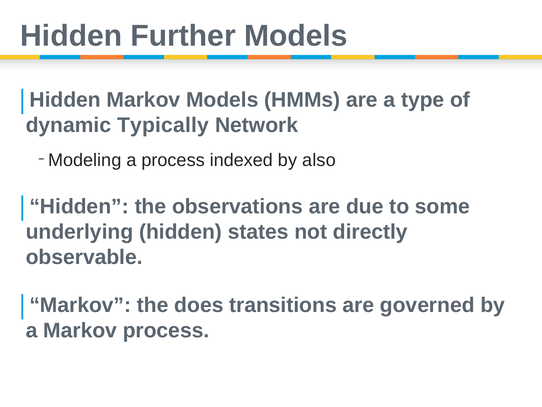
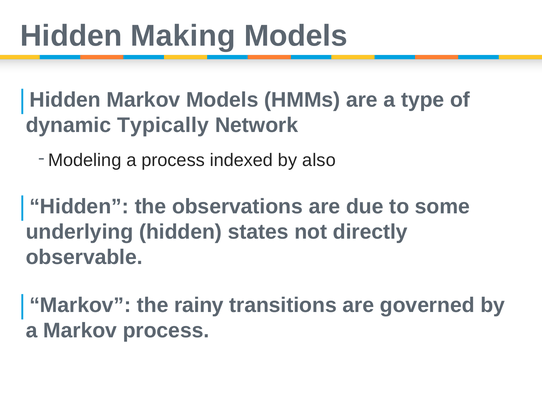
Further: Further -> Making
does: does -> rainy
